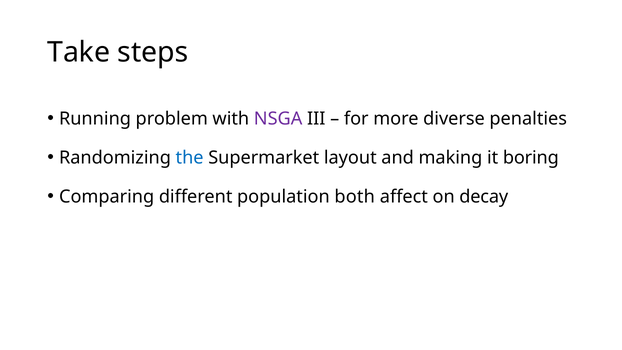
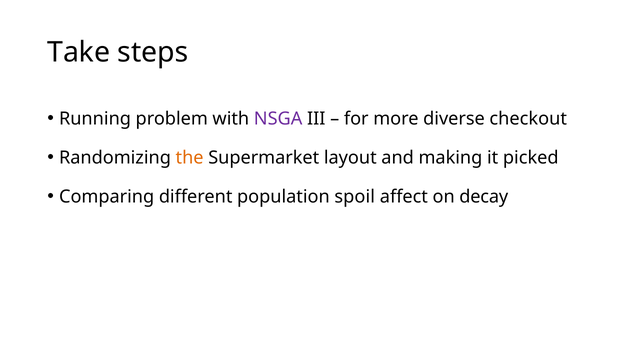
penalties: penalties -> checkout
the colour: blue -> orange
boring: boring -> picked
both: both -> spoil
